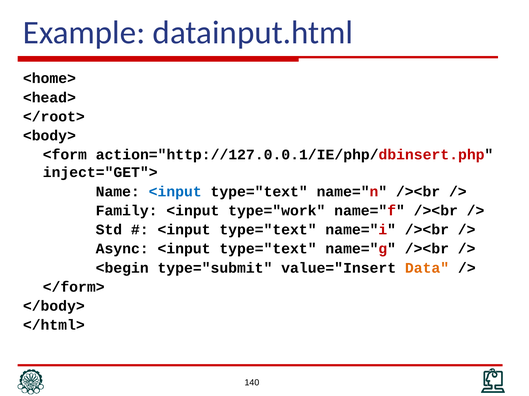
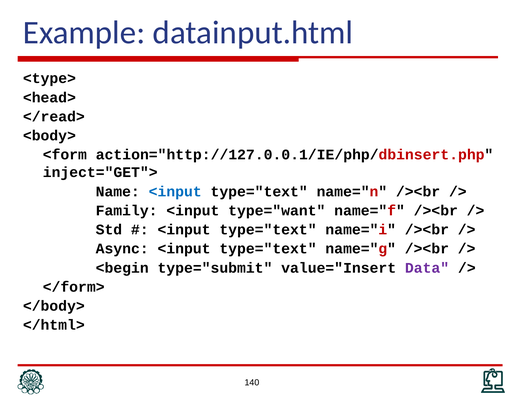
<home>: <home> -> <type>
</root>: </root> -> </read>
type="work: type="work -> type="want
Data colour: orange -> purple
